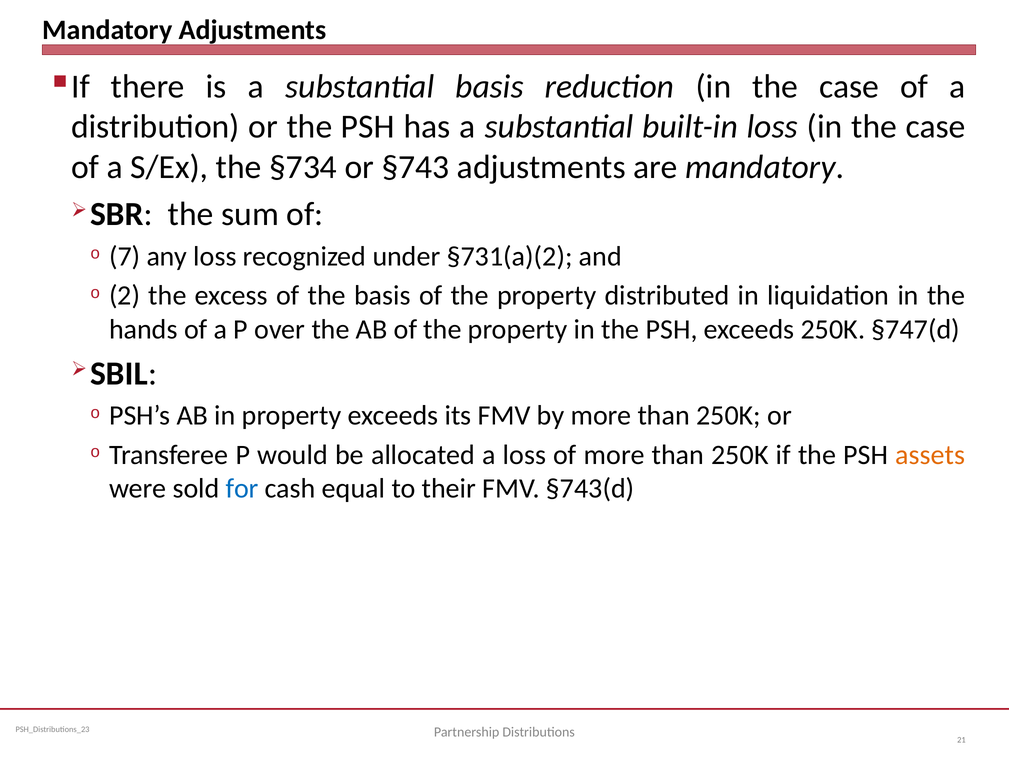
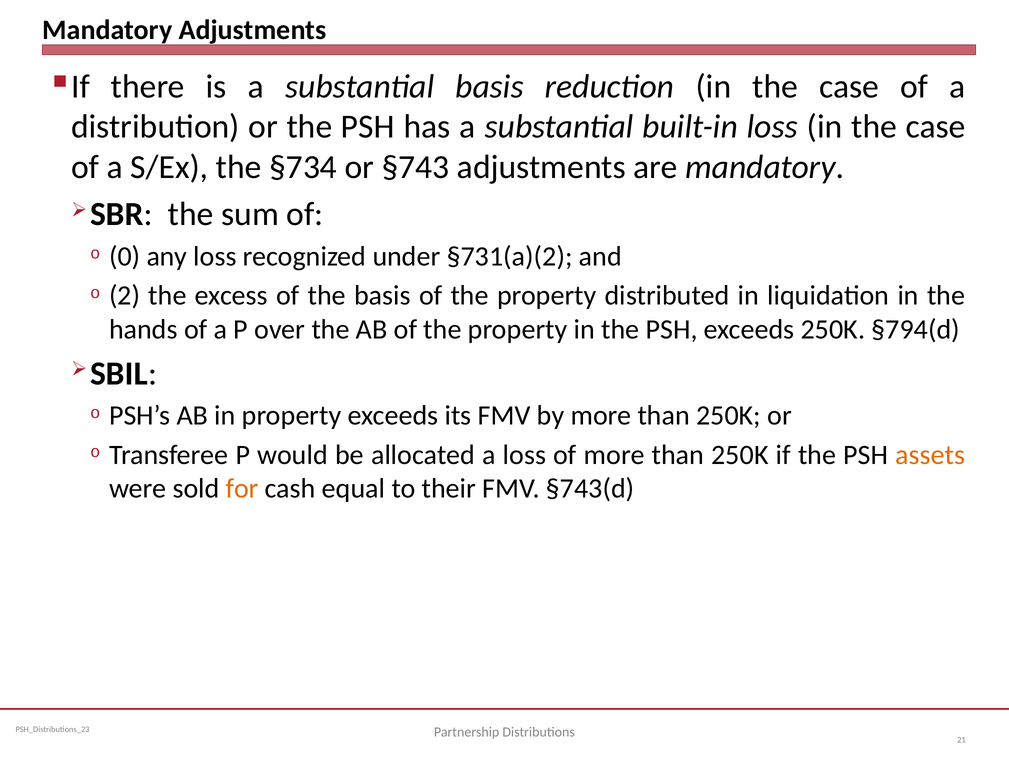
7: 7 -> 0
§747(d: §747(d -> §794(d
for colour: blue -> orange
